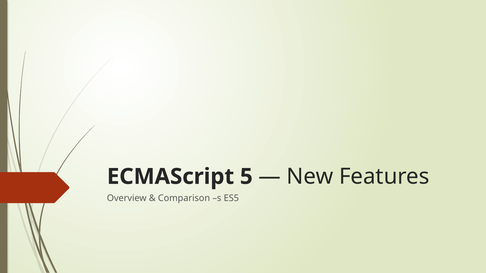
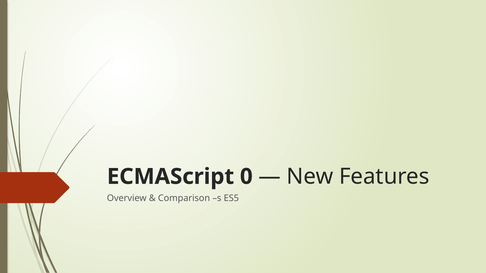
5: 5 -> 0
